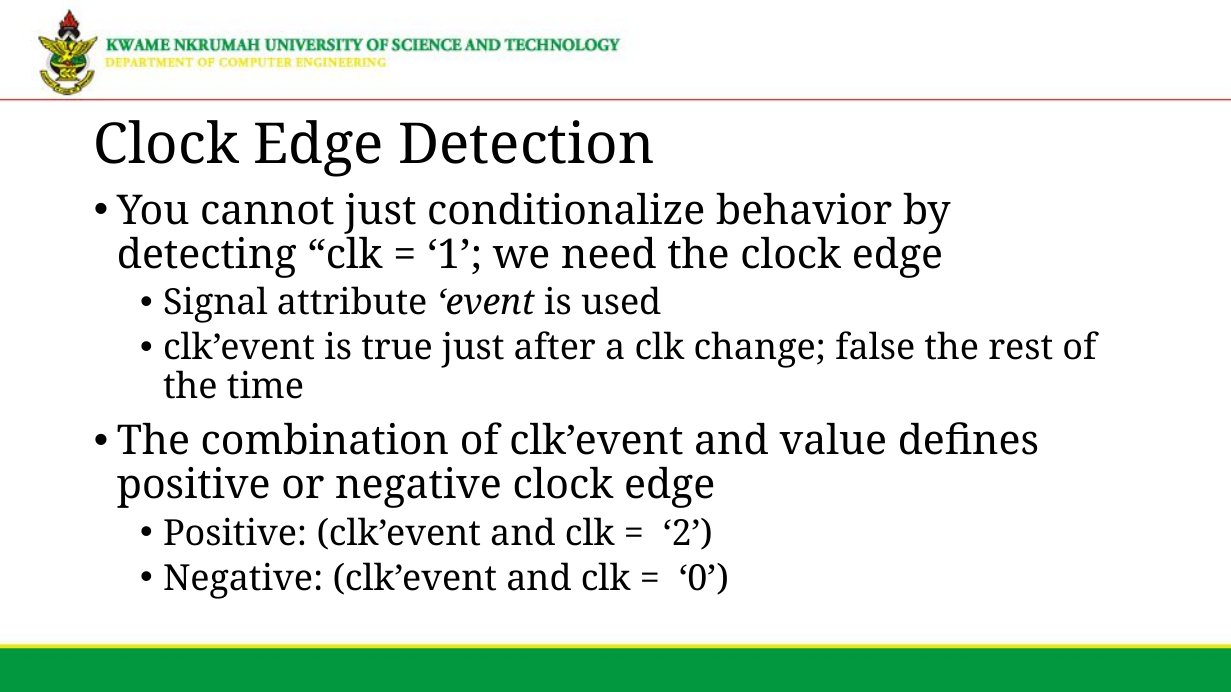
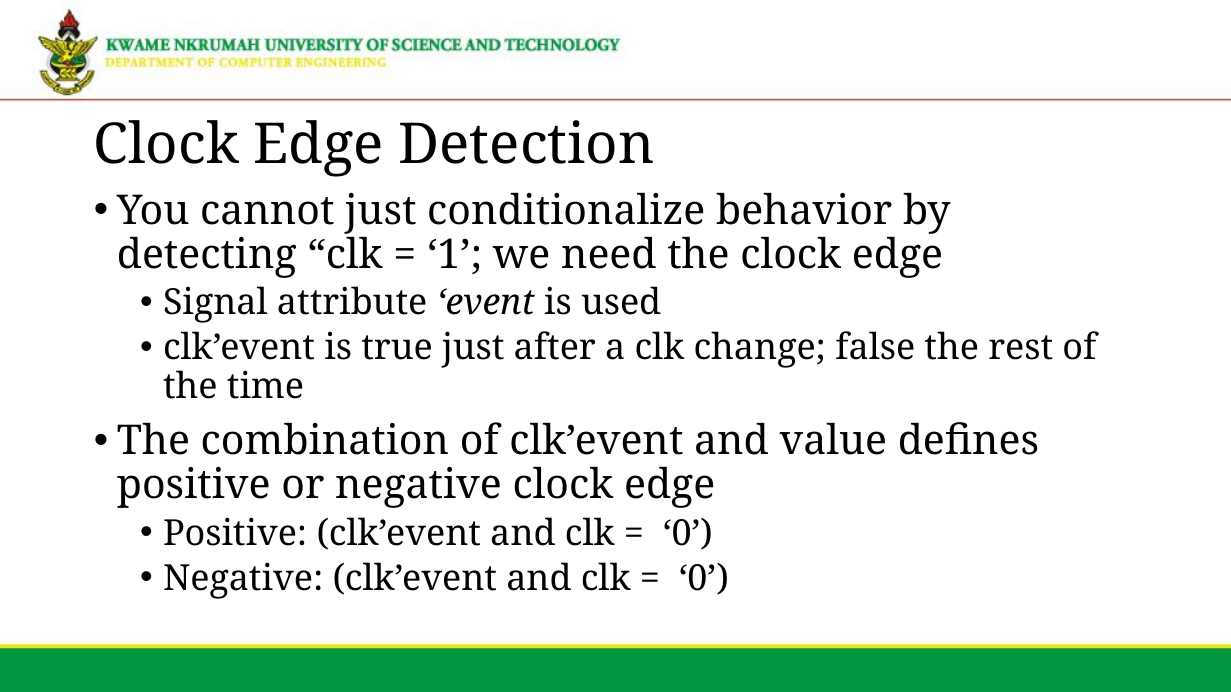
2 at (688, 534): 2 -> 0
